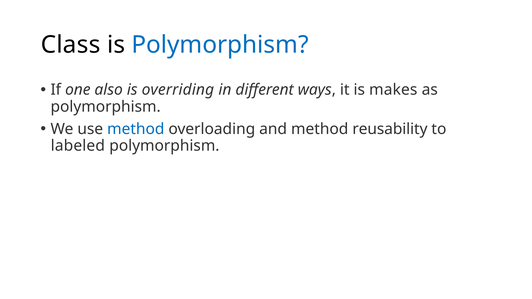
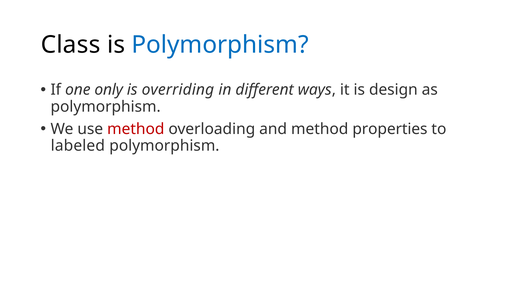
also: also -> only
makes: makes -> design
method at (136, 129) colour: blue -> red
reusability: reusability -> properties
